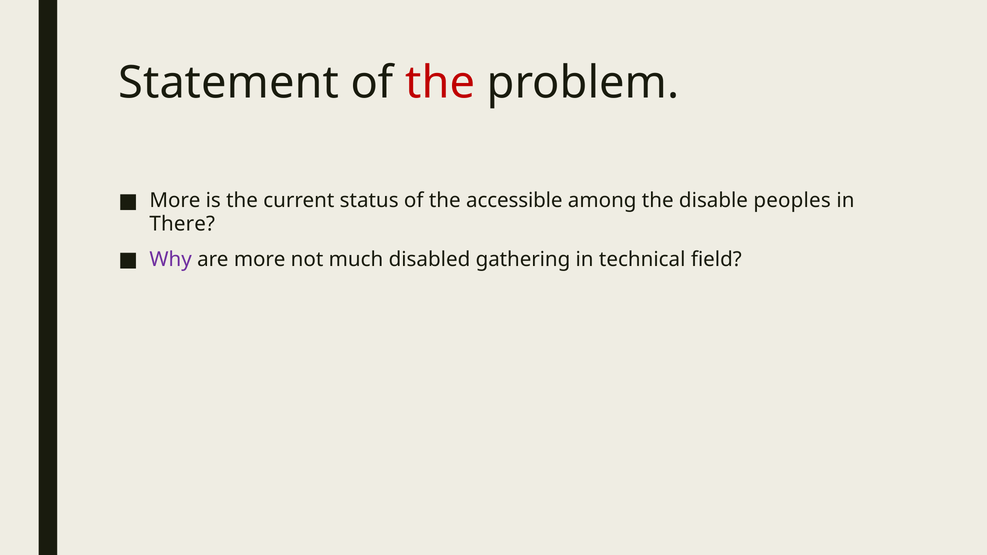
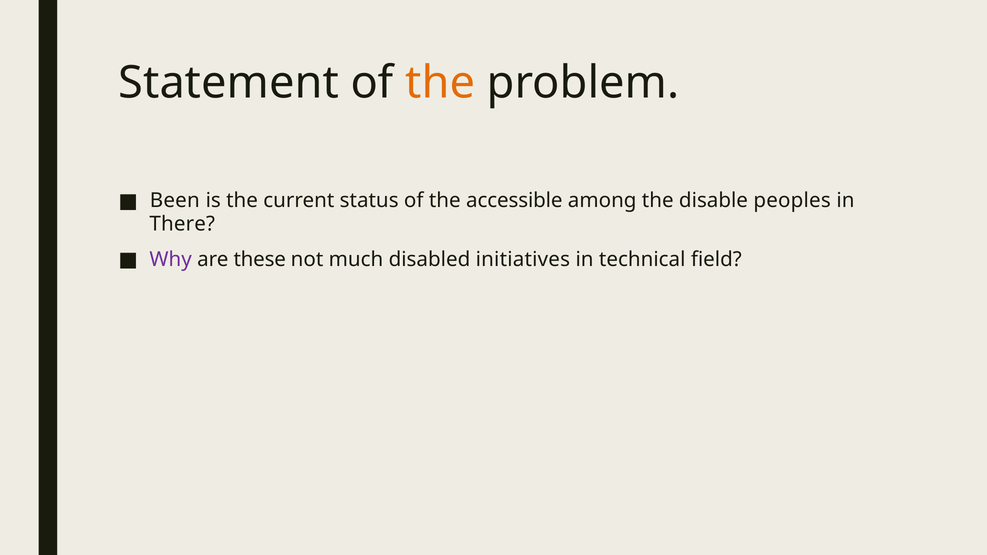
the at (440, 83) colour: red -> orange
More at (175, 201): More -> Been
are more: more -> these
gathering: gathering -> initiatives
